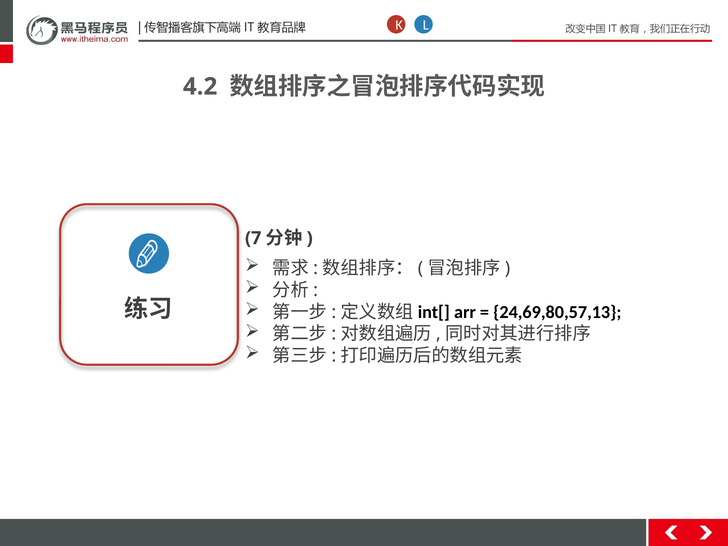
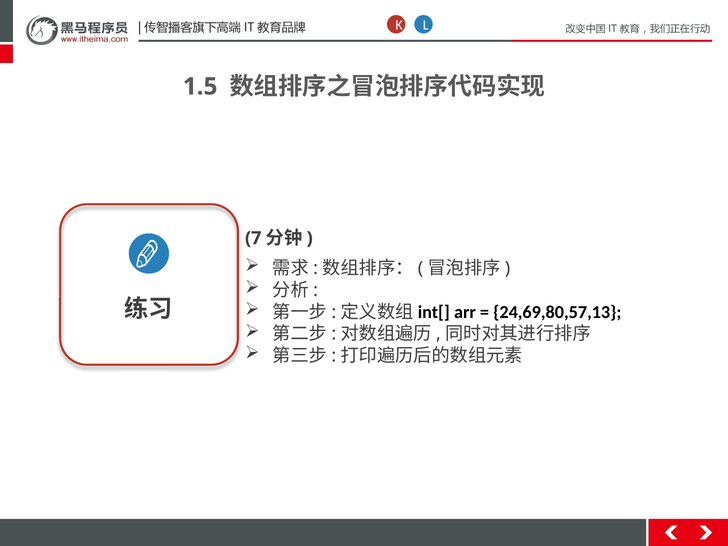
4.2: 4.2 -> 1.5
